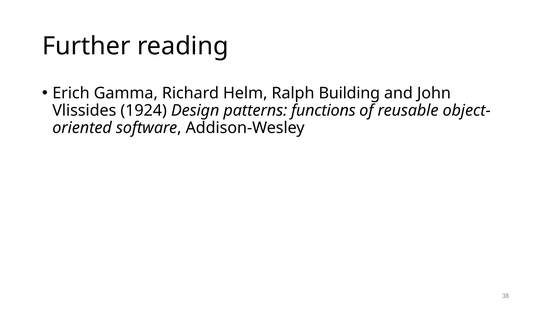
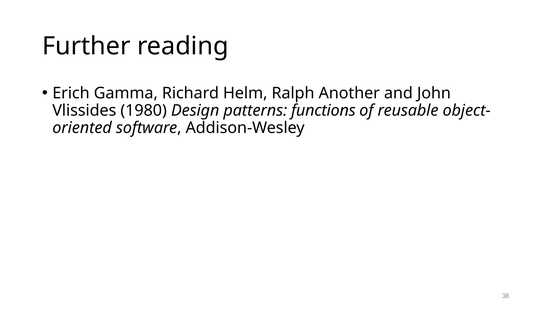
Building: Building -> Another
1924: 1924 -> 1980
